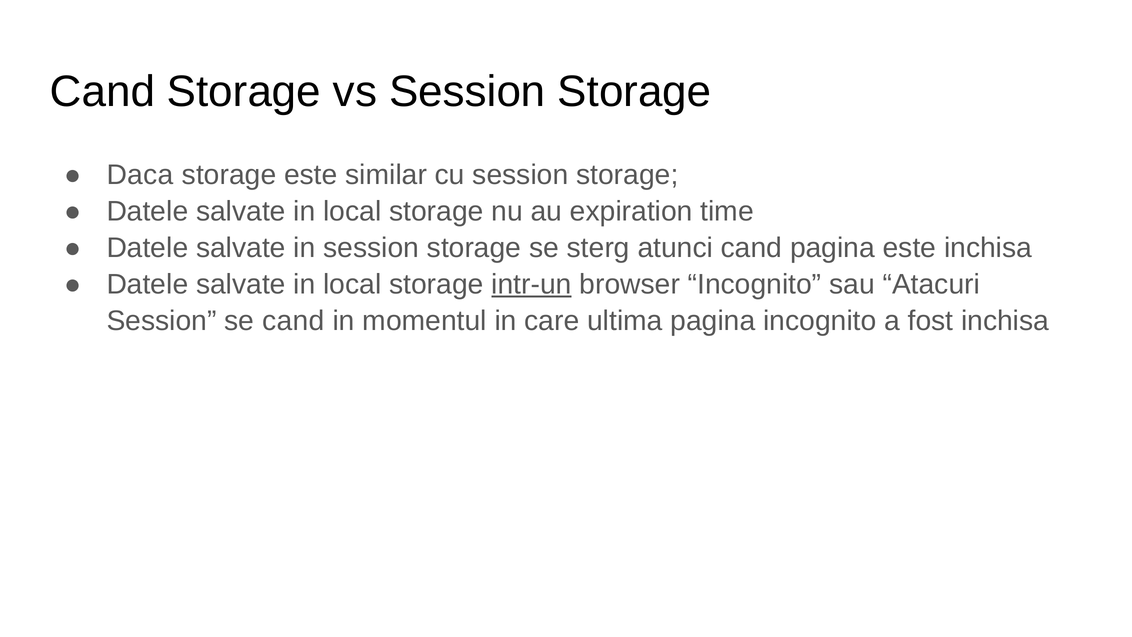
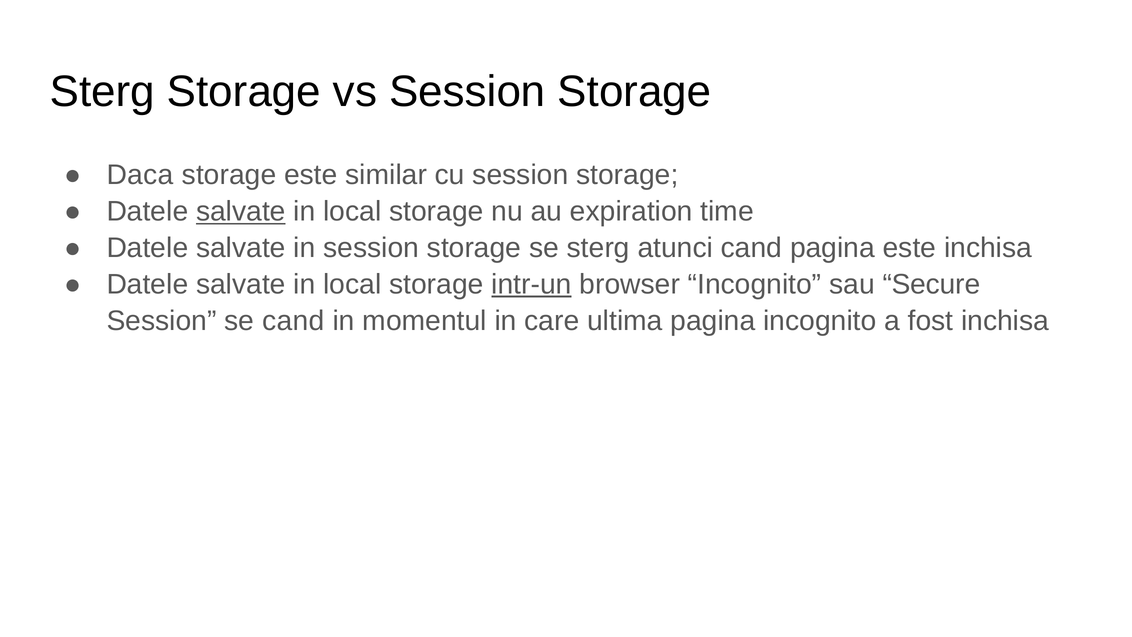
Cand at (102, 92): Cand -> Sterg
salvate at (241, 211) underline: none -> present
Atacuri: Atacuri -> Secure
